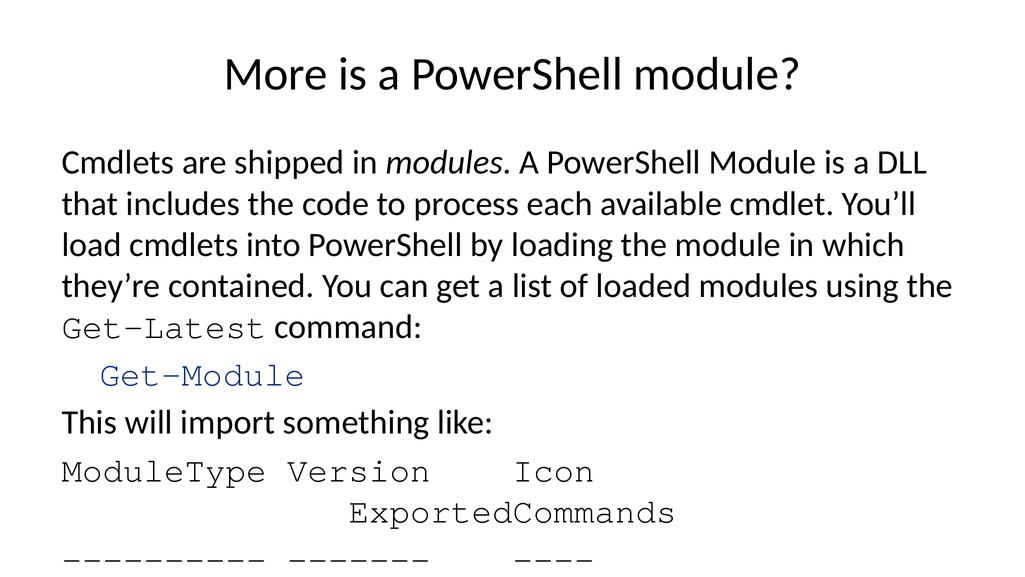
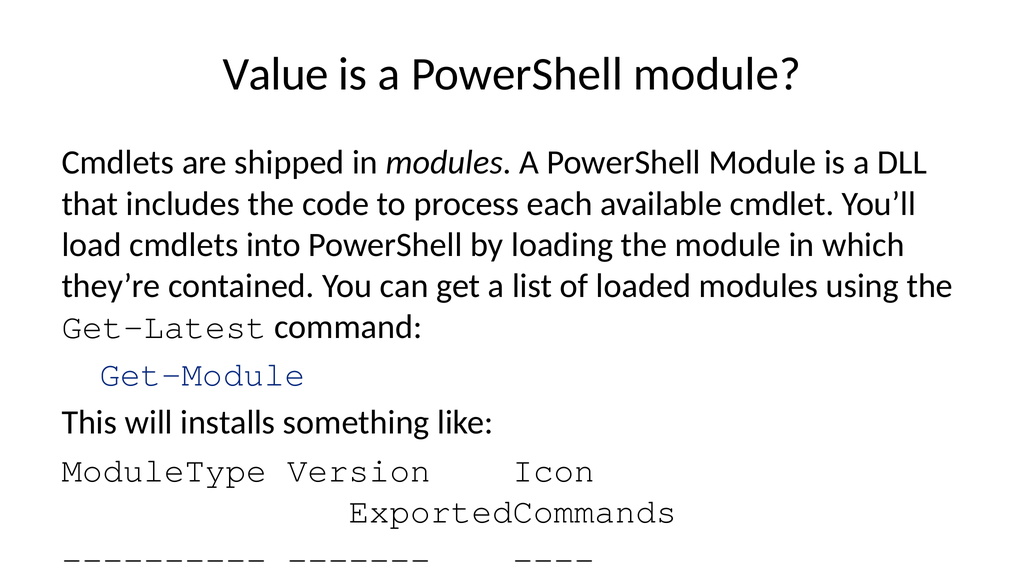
More: More -> Value
import: import -> installs
